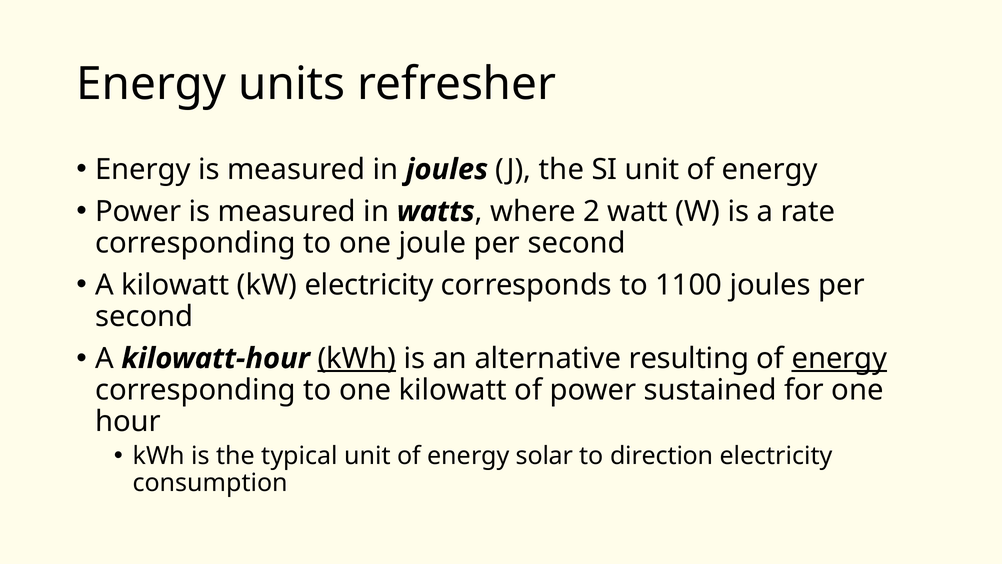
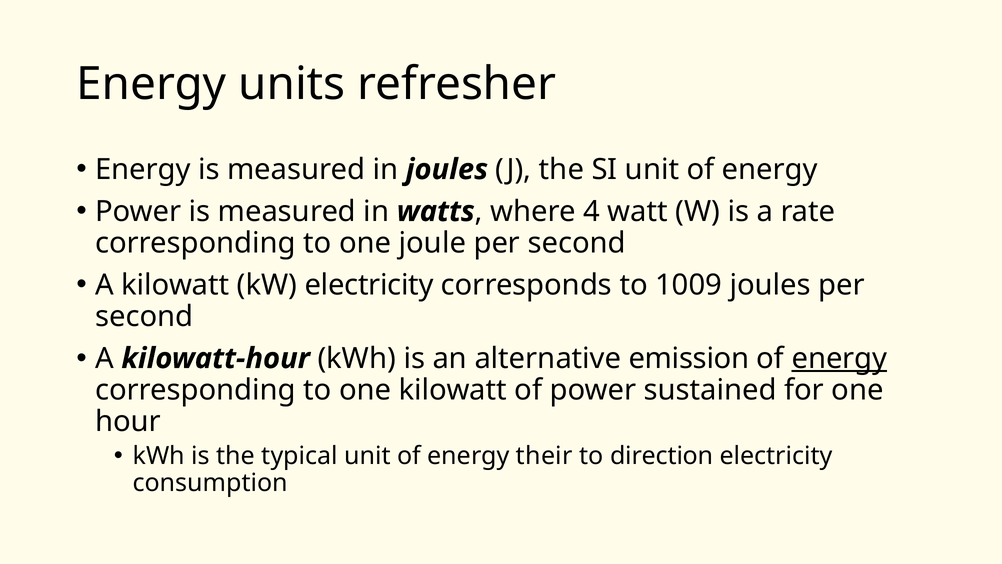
2: 2 -> 4
1100: 1100 -> 1009
kWh at (357, 358) underline: present -> none
resulting: resulting -> emission
solar: solar -> their
